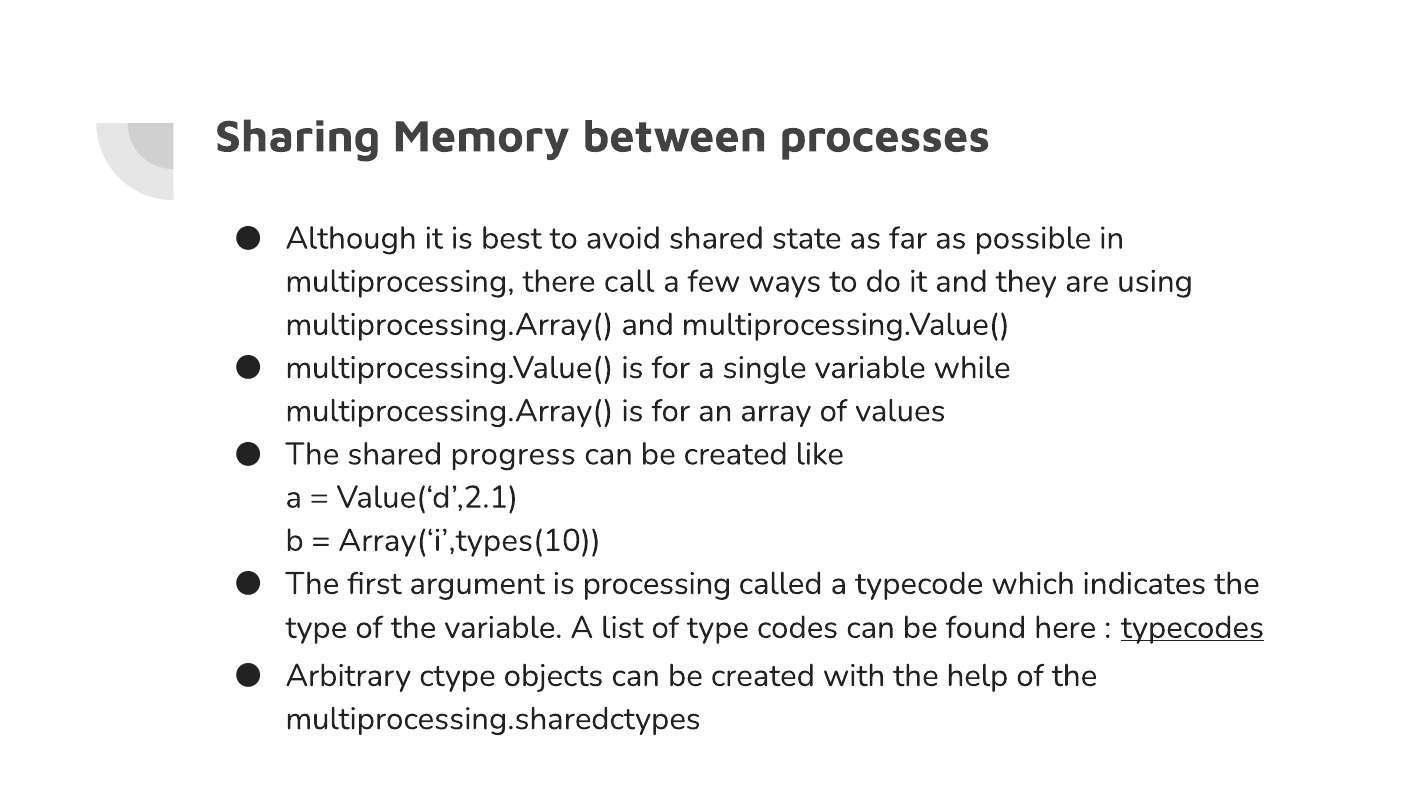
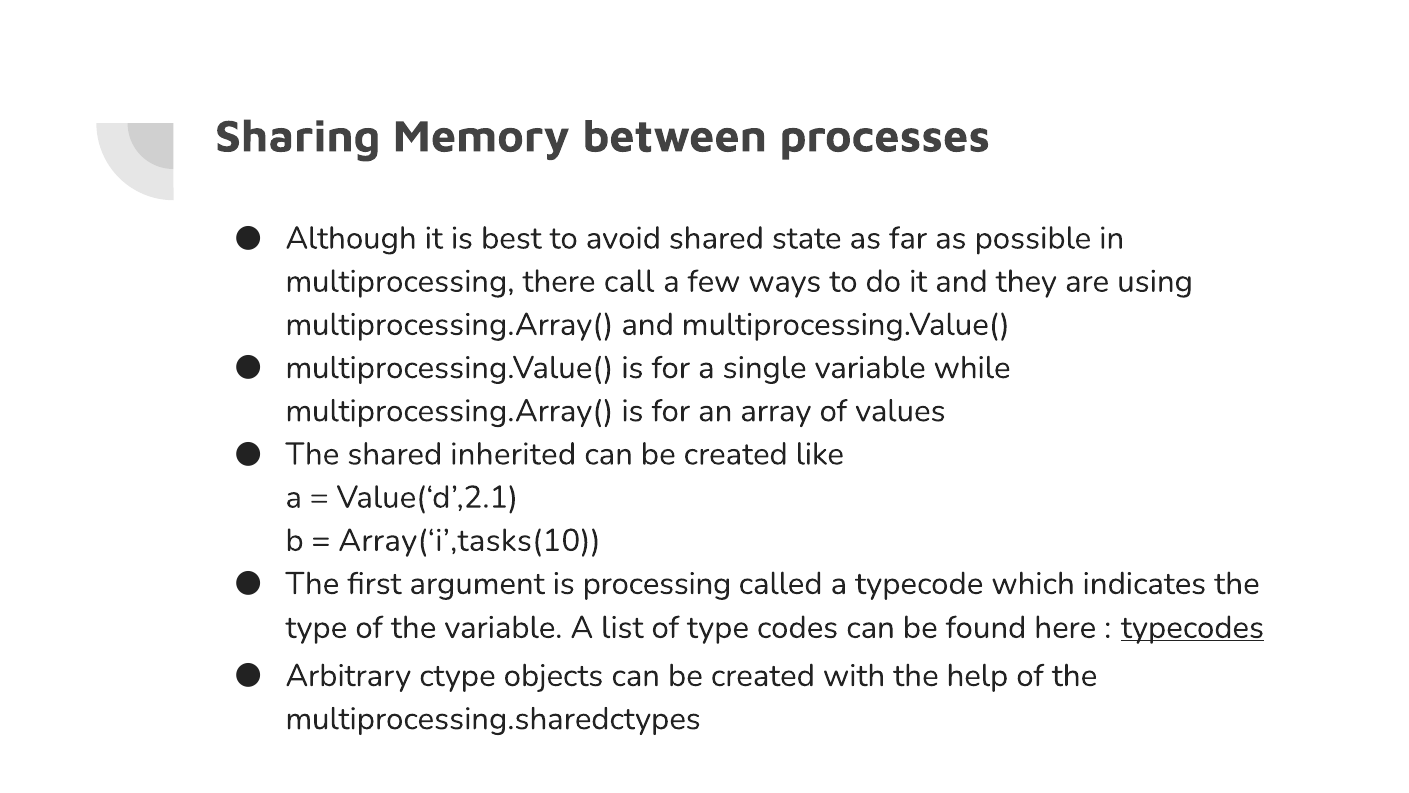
progress: progress -> inherited
Array(‘i’,types(10: Array(‘i’,types(10 -> Array(‘i’,tasks(10
